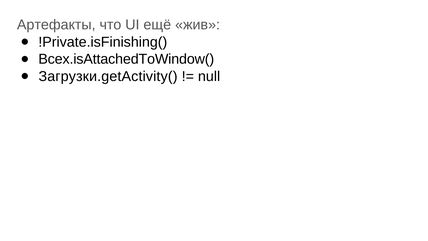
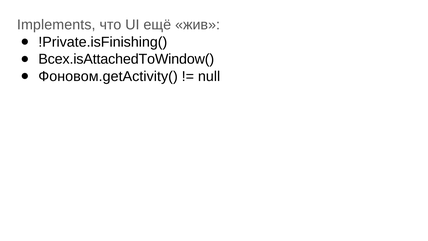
Артефакты: Артефакты -> Implements
Загрузки.getActivity(: Загрузки.getActivity( -> Фоновом.getActivity(
